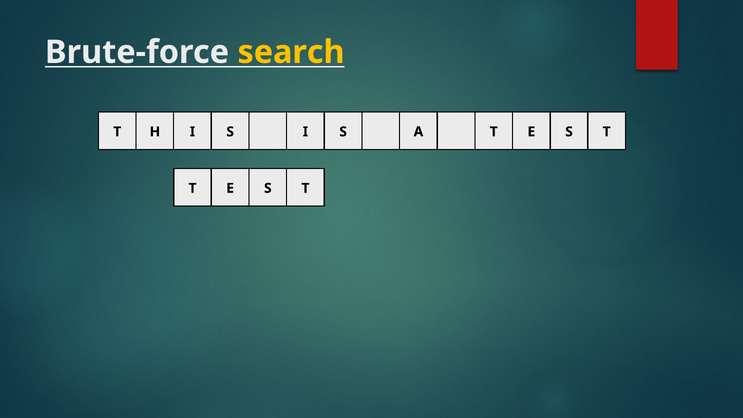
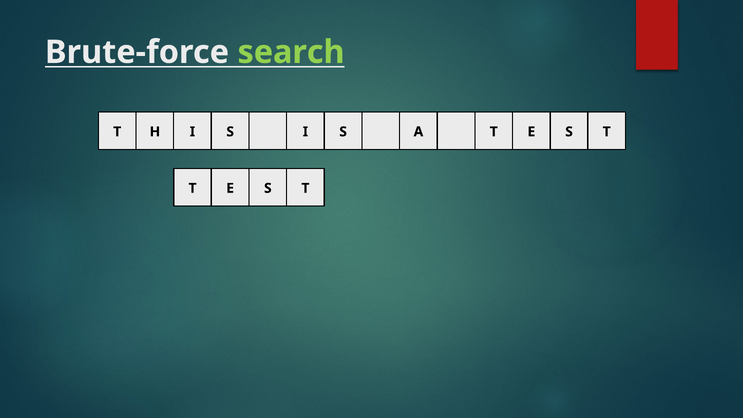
search colour: yellow -> light green
